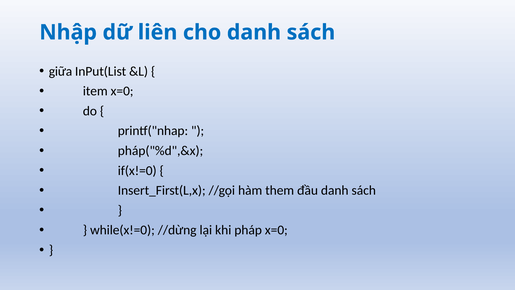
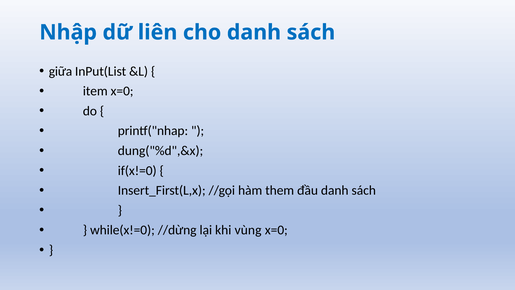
pháp("%d",&x: pháp("%d",&x -> dung("%d",&x
pháp: pháp -> vùng
